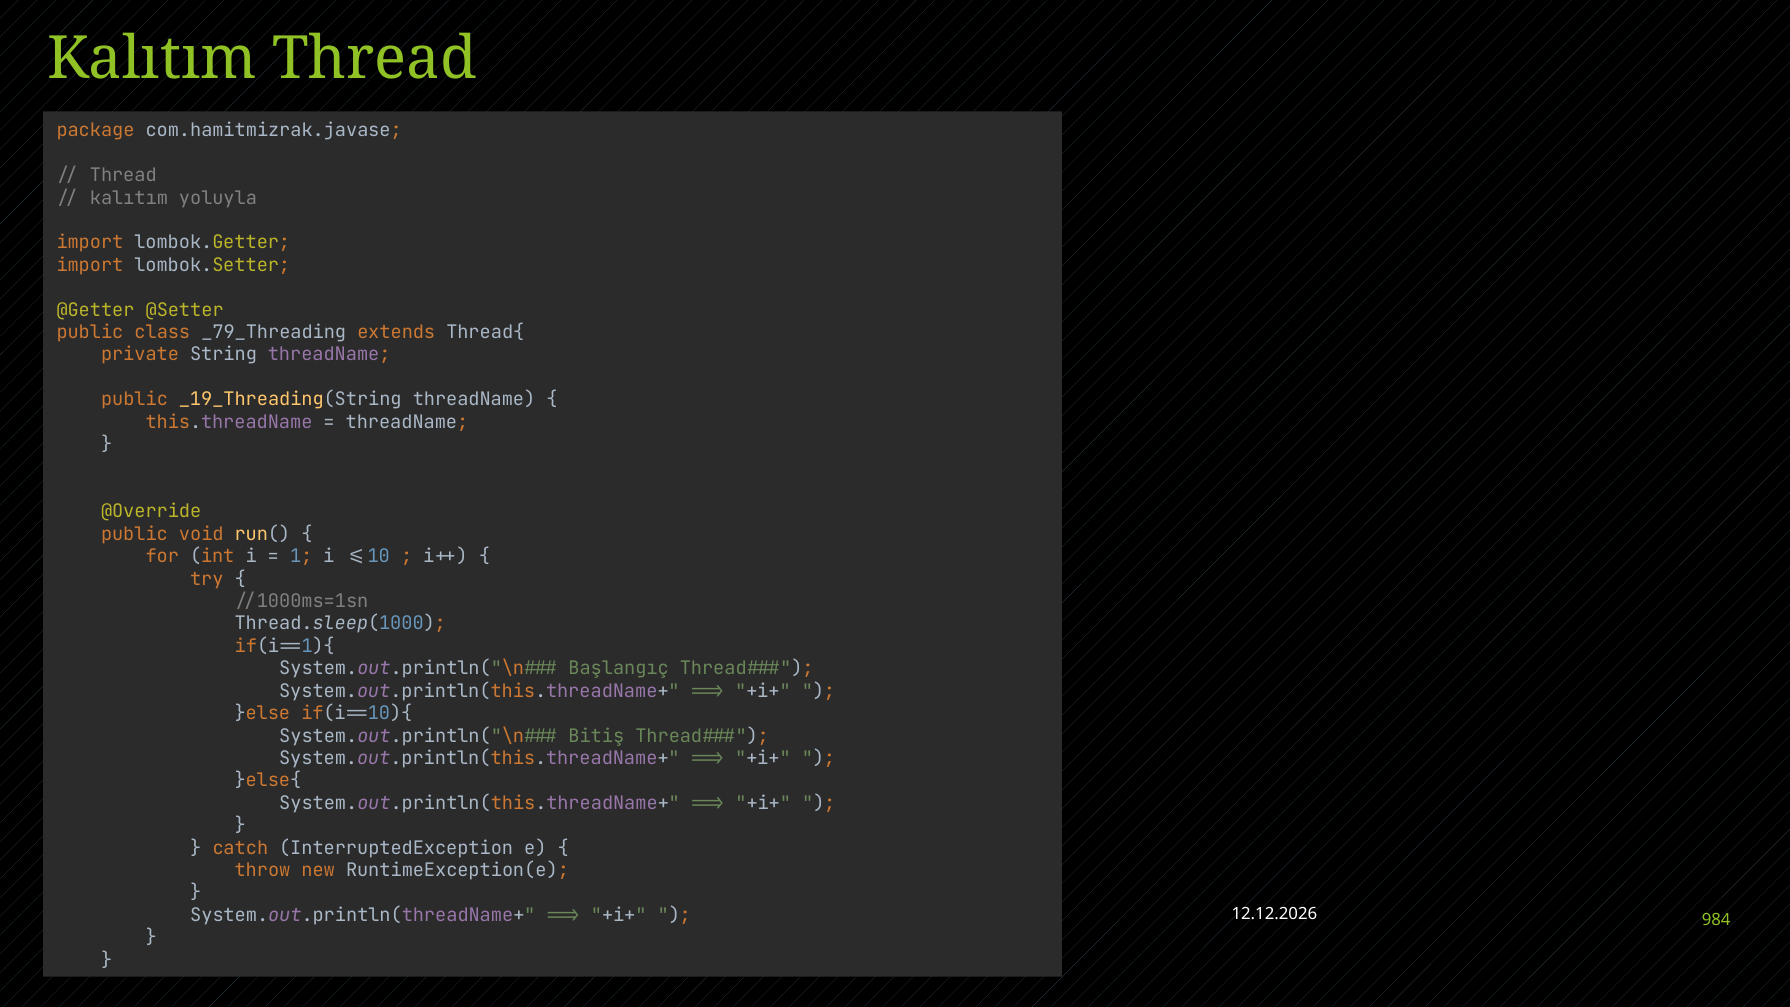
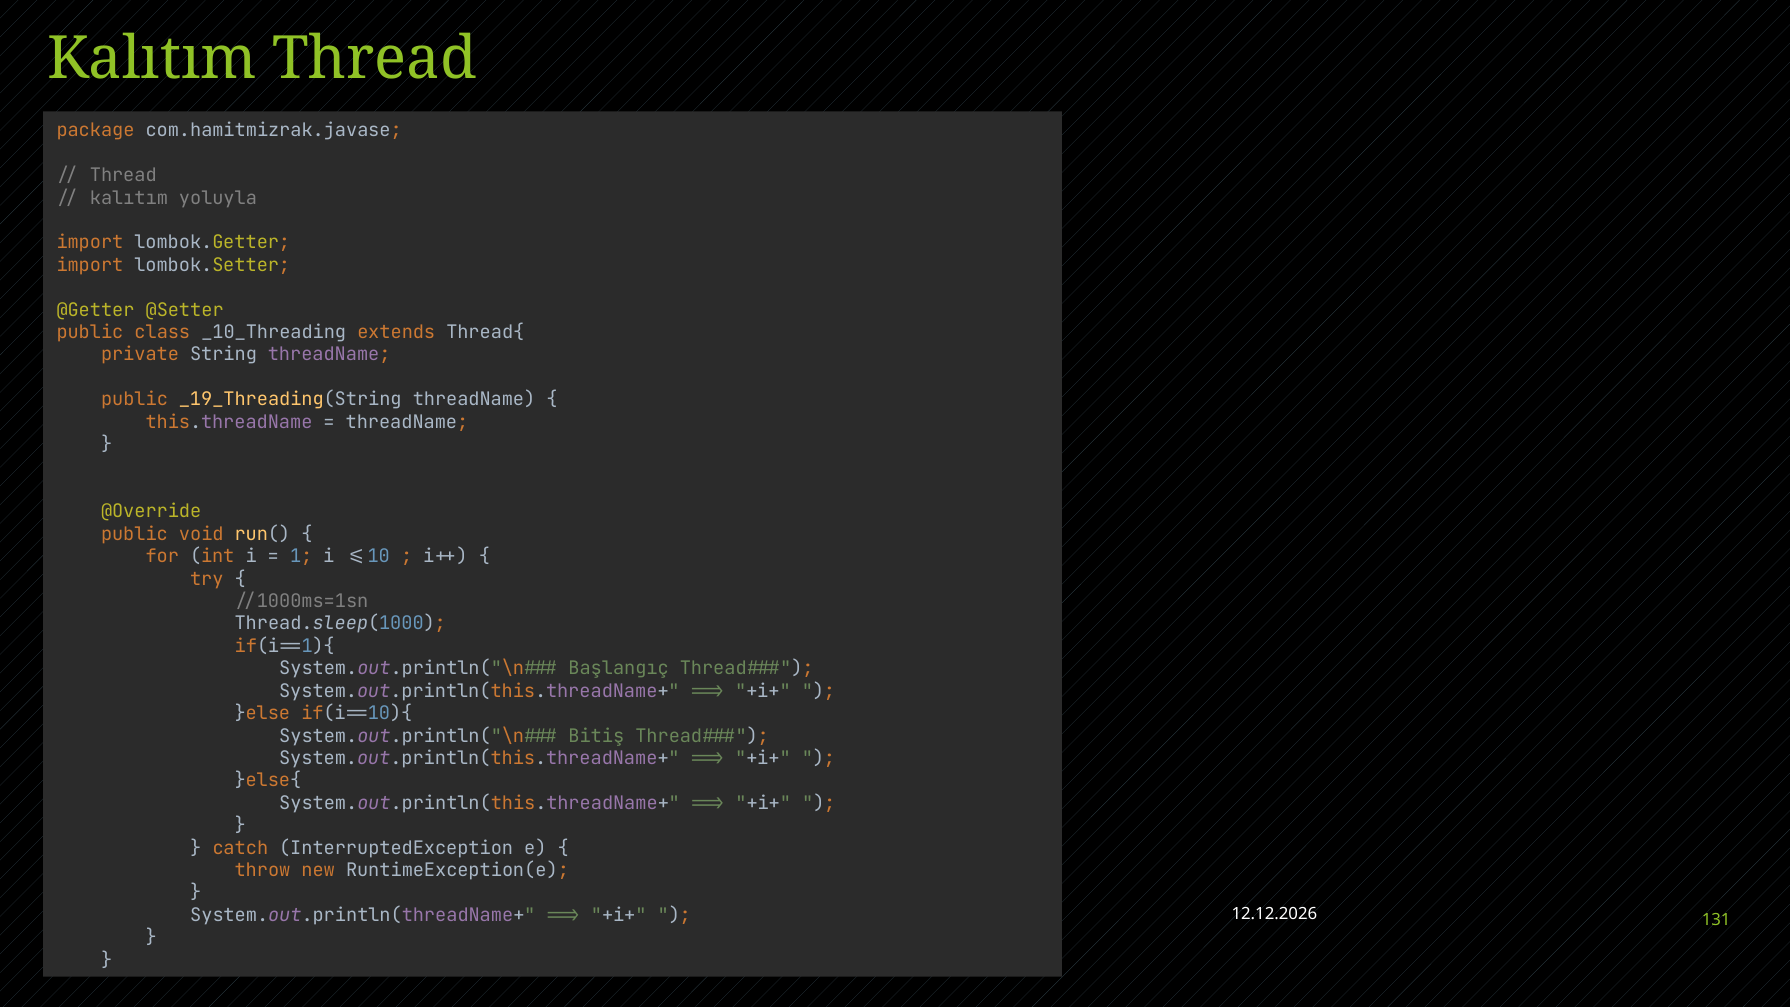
_79_Threading: _79_Threading -> _10_Threading
984: 984 -> 131
